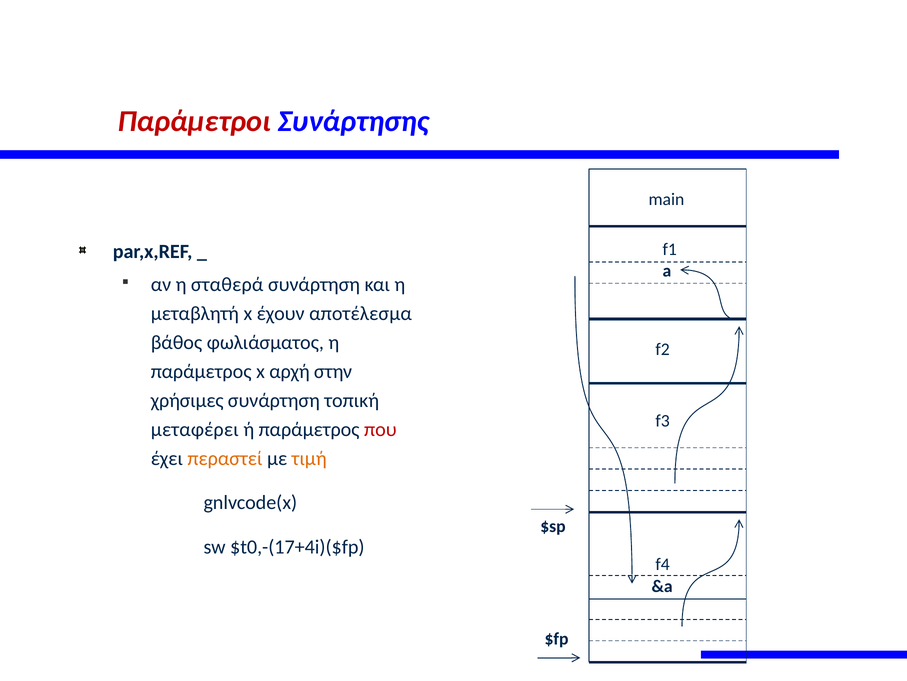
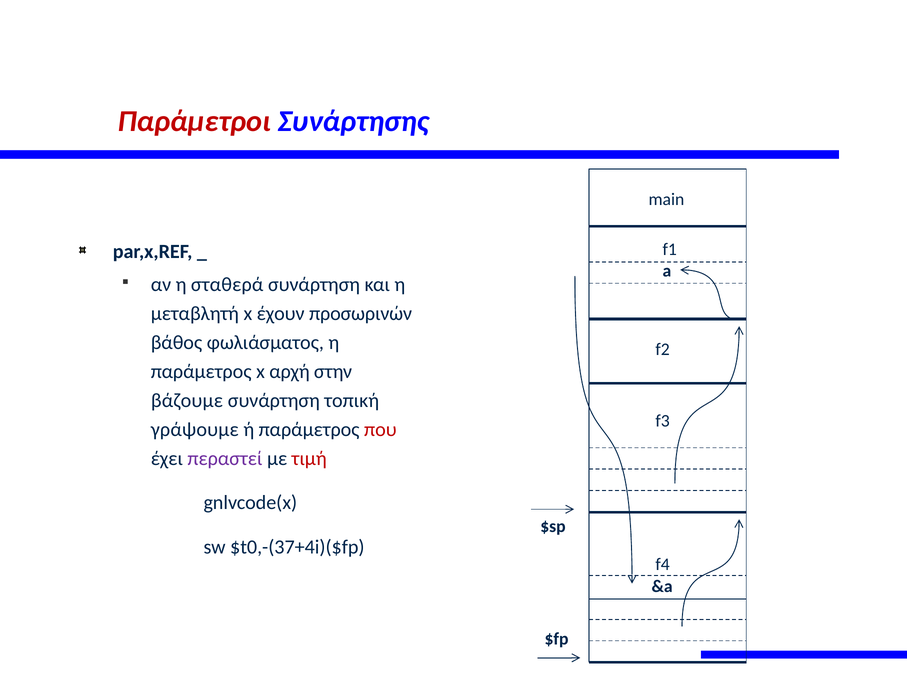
αποτέλεσμα: αποτέλεσμα -> προσωρινών
χρήσιμες: χρήσιμες -> βάζουμε
μεταφέρει: μεταφέρει -> γράψουμε
περαστεί colour: orange -> purple
τιμή colour: orange -> red
$t0,-(17+4i)($fp: $t0,-(17+4i)($fp -> $t0,-(37+4i)($fp
